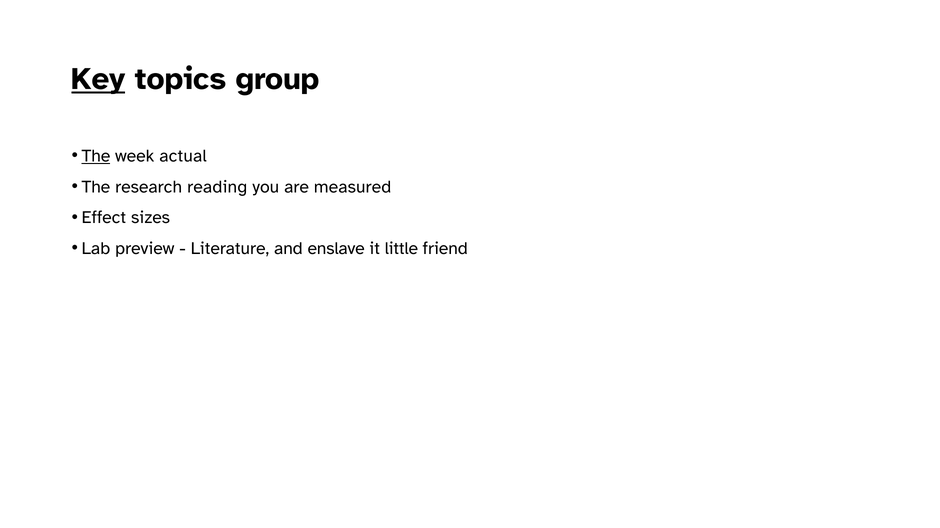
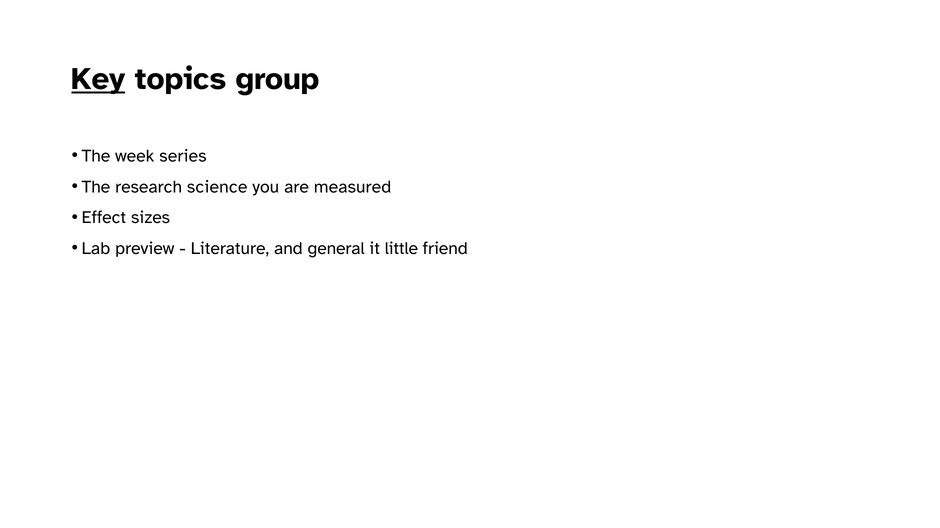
The at (96, 156) underline: present -> none
actual: actual -> series
reading: reading -> science
enslave: enslave -> general
